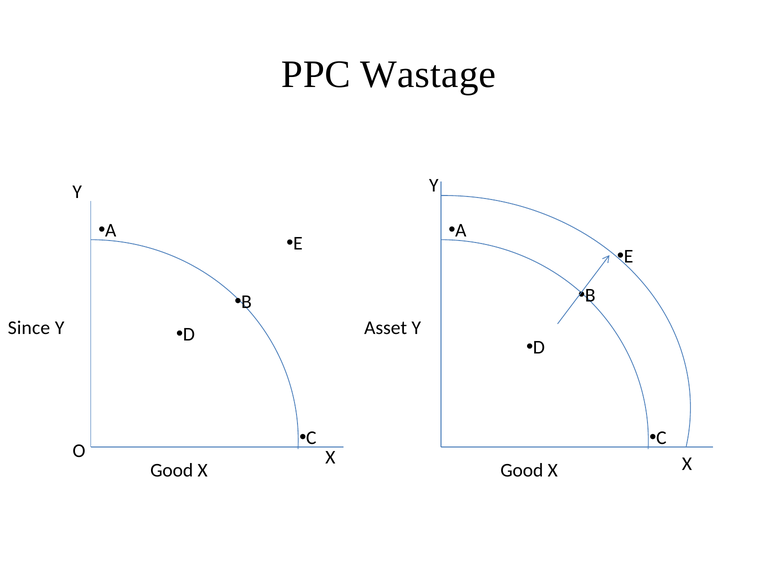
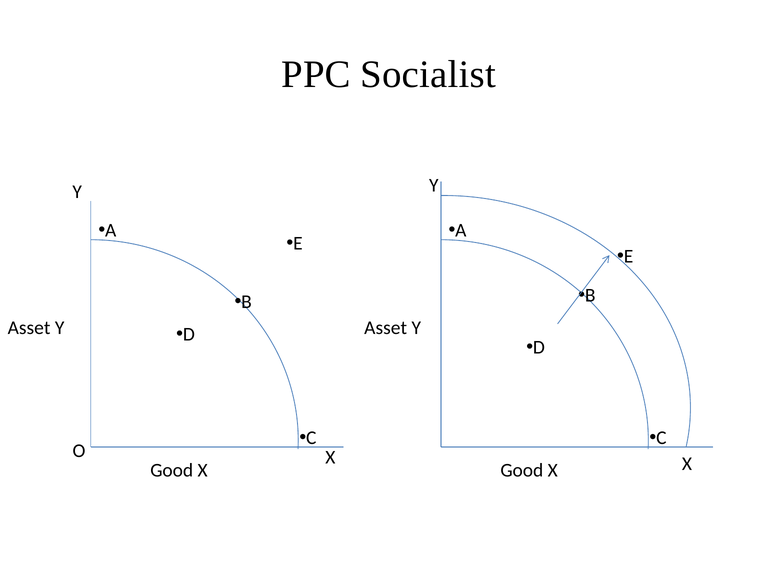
Wastage: Wastage -> Socialist
Since at (29, 328): Since -> Asset
